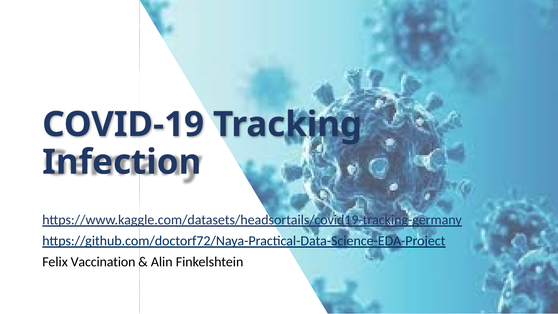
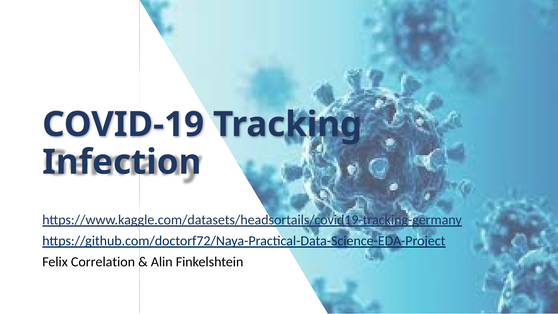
Vaccination: Vaccination -> Correlation
